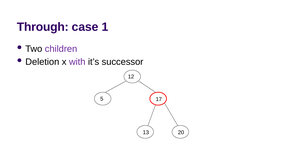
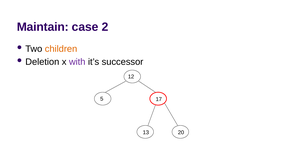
Through: Through -> Maintain
1: 1 -> 2
children colour: purple -> orange
